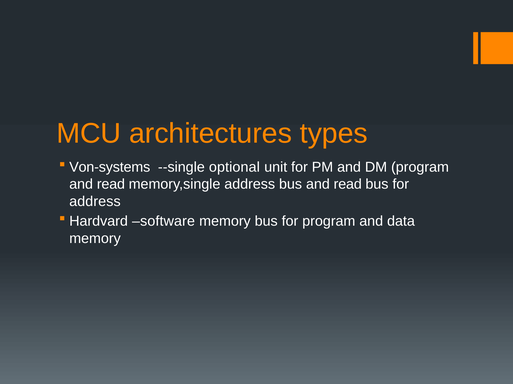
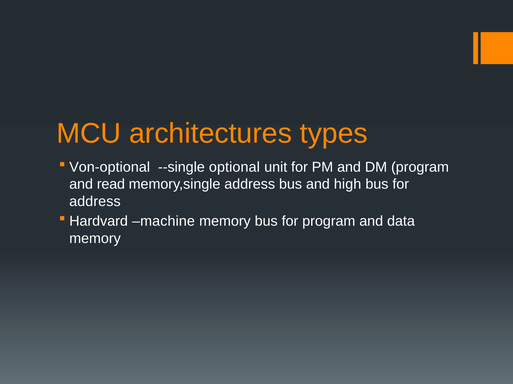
Von-systems: Von-systems -> Von-optional
bus and read: read -> high
software: software -> machine
